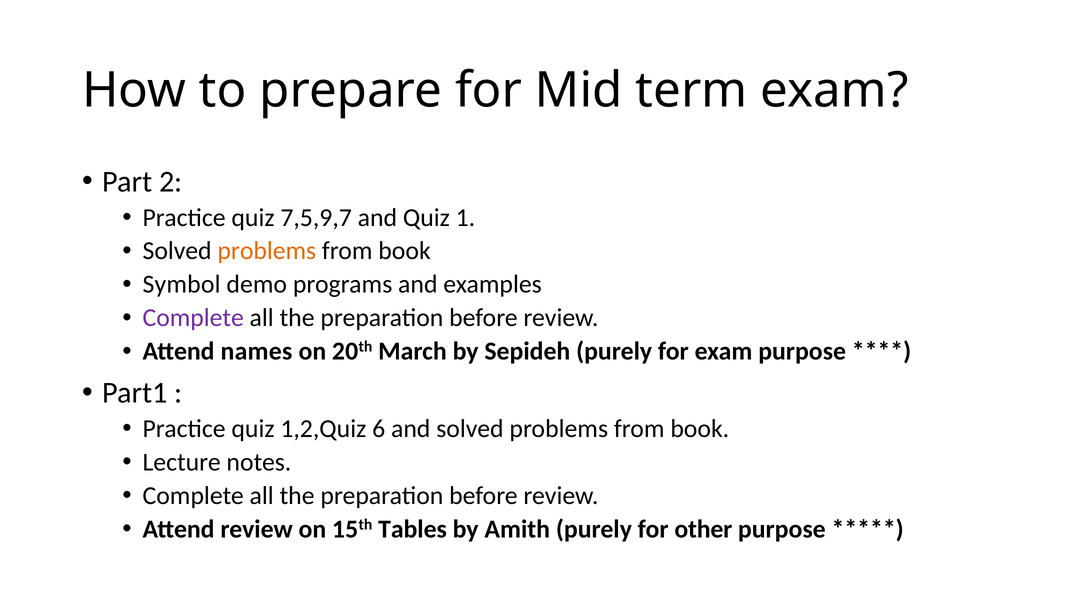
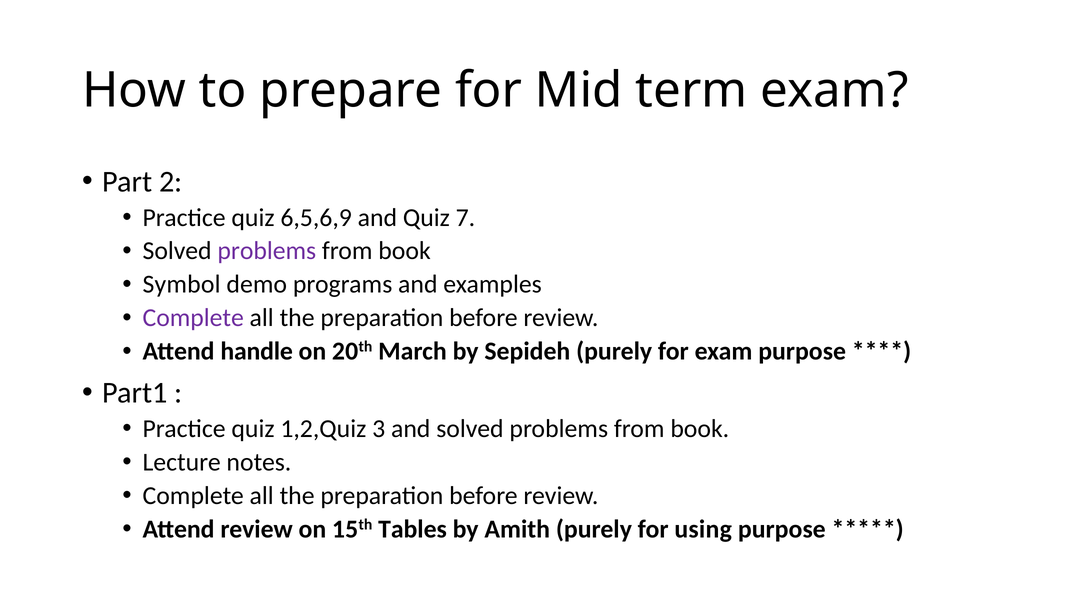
7,5,9,7: 7,5,9,7 -> 6,5,6,9
1: 1 -> 7
problems at (267, 251) colour: orange -> purple
names: names -> handle
6: 6 -> 3
other: other -> using
